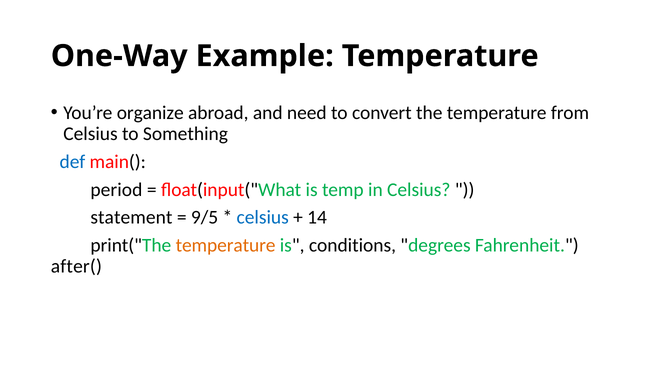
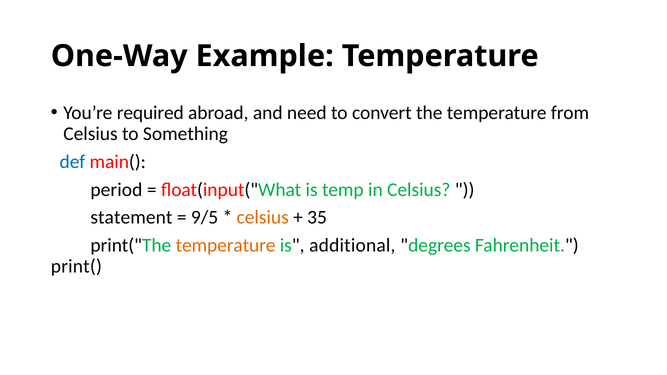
organize: organize -> required
celsius at (263, 218) colour: blue -> orange
14: 14 -> 35
conditions: conditions -> additional
after(: after( -> print(
